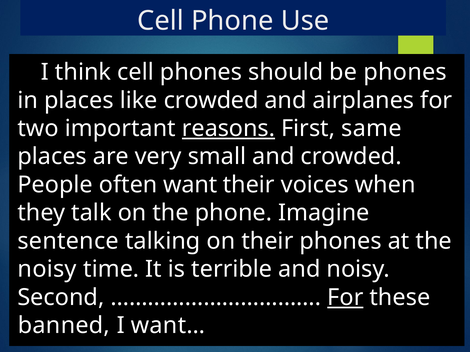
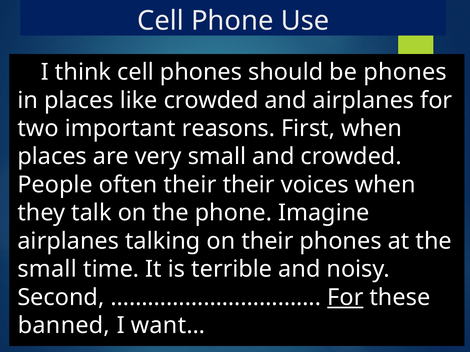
reasons underline: present -> none
First same: same -> when
often want: want -> their
sentence at (68, 241): sentence -> airplanes
noisy at (47, 270): noisy -> small
